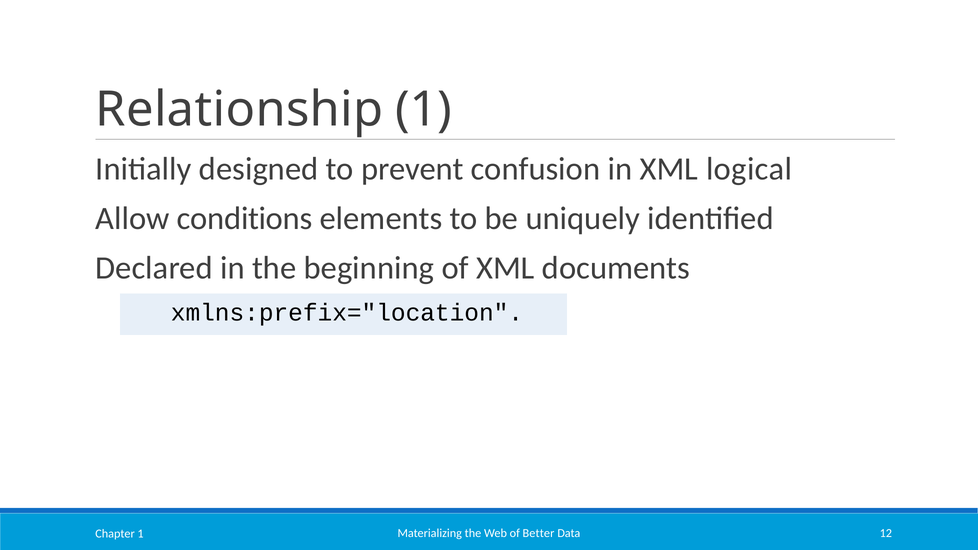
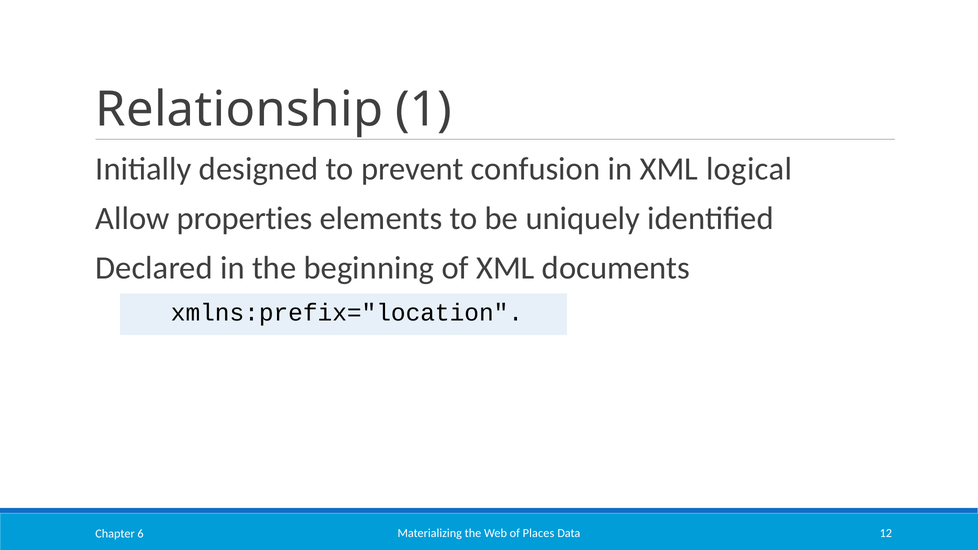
conditions: conditions -> properties
Better: Better -> Places
Chapter 1: 1 -> 6
